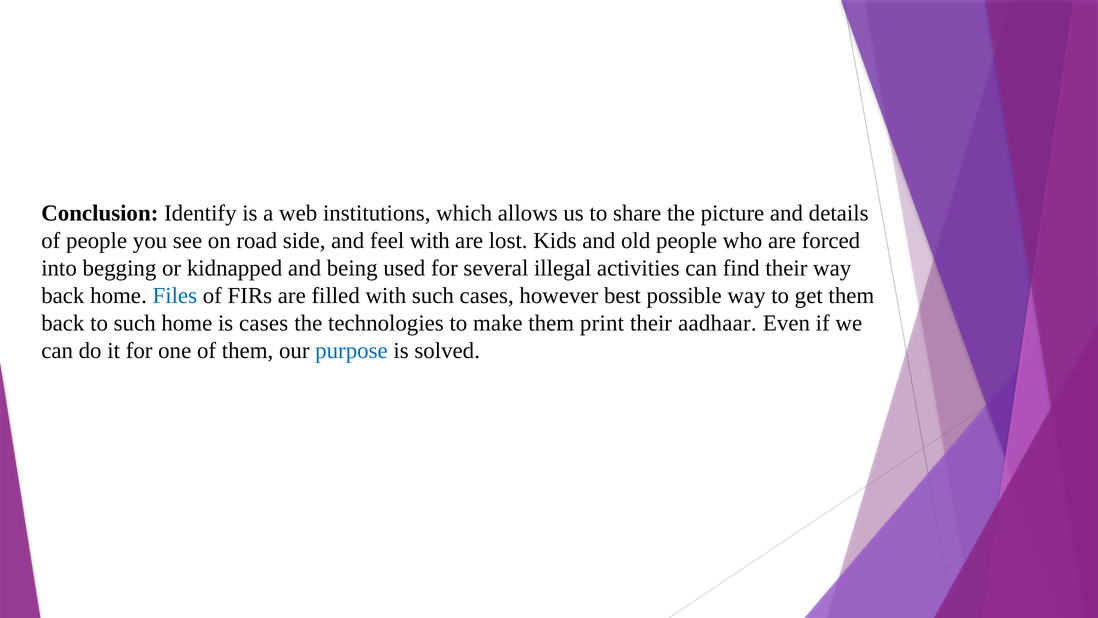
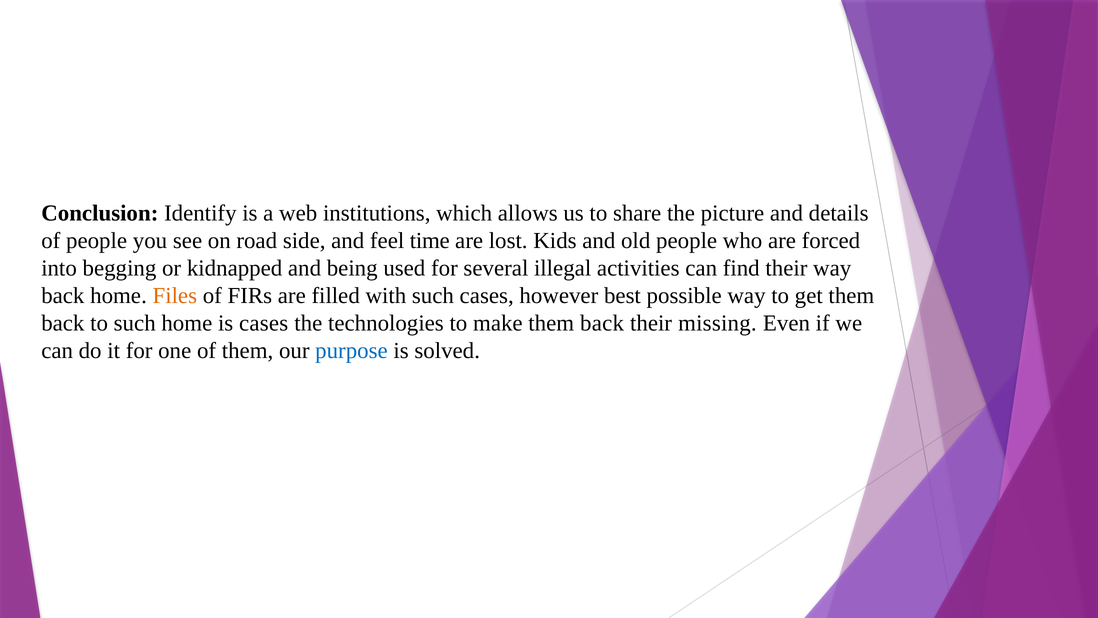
feel with: with -> time
Files colour: blue -> orange
make them print: print -> back
aadhaar: aadhaar -> missing
